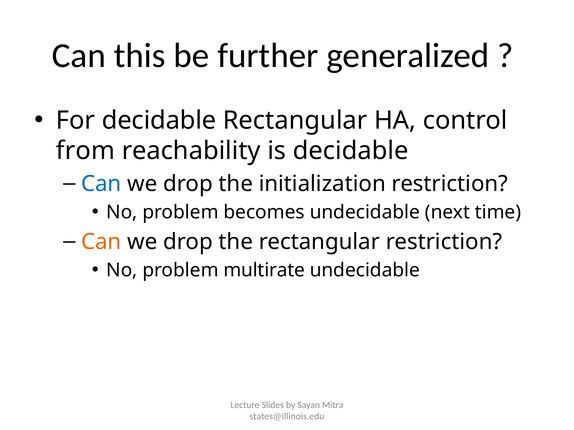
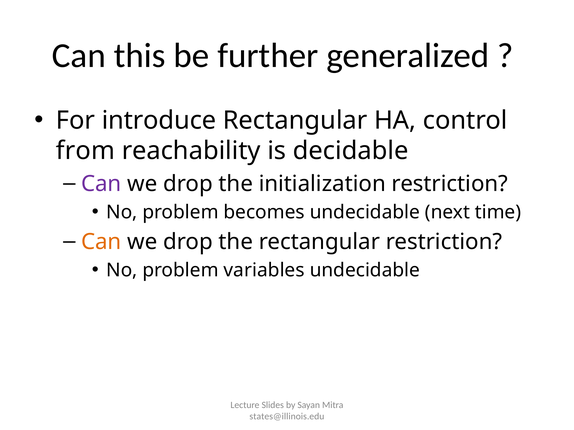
For decidable: decidable -> introduce
Can at (101, 184) colour: blue -> purple
multirate: multirate -> variables
